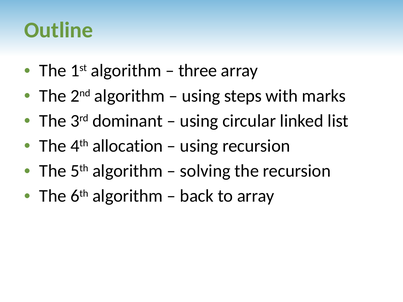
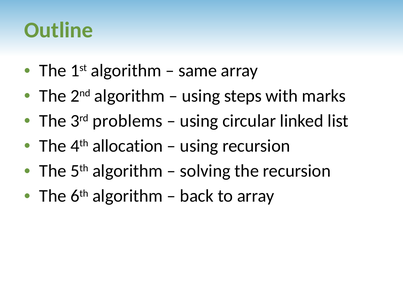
three: three -> same
dominant: dominant -> problems
